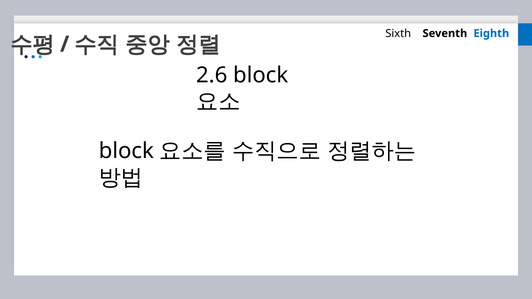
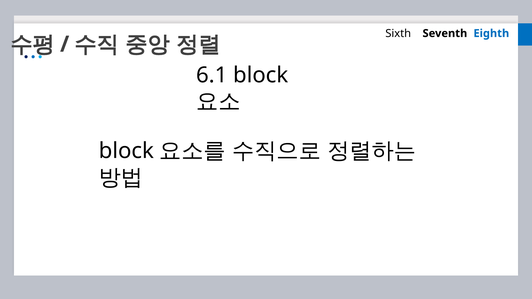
2.6: 2.6 -> 6.1
